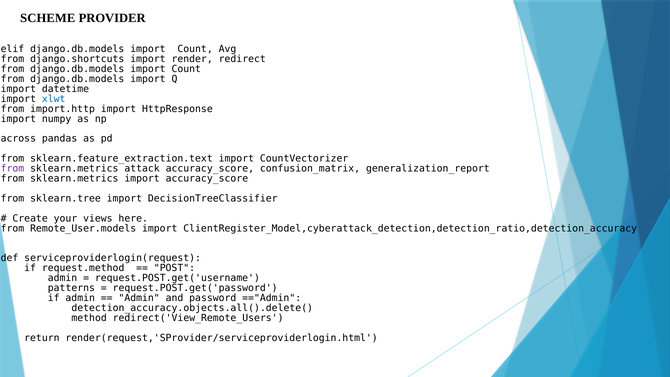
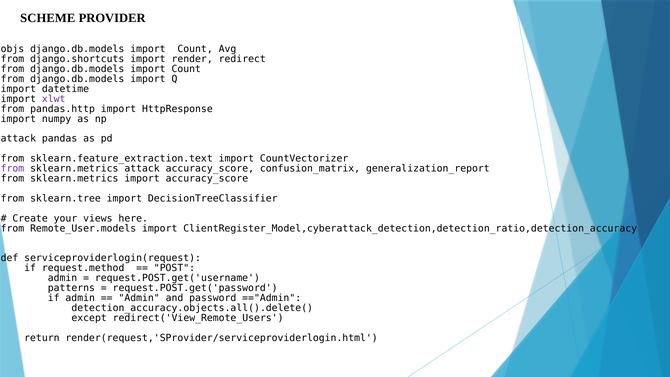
elif: elif -> objs
xlwt colour: blue -> purple
import.http: import.http -> pandas.http
across at (18, 139): across -> attack
method: method -> except
